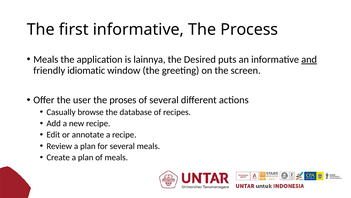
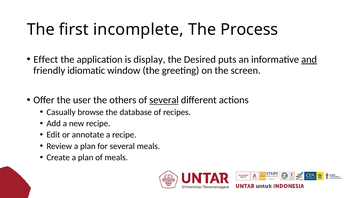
first informative: informative -> incomplete
Meals at (46, 59): Meals -> Effect
lainnya: lainnya -> display
proses: proses -> others
several at (164, 100) underline: none -> present
